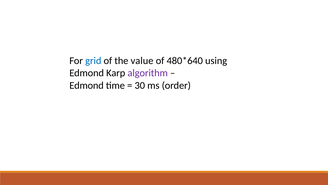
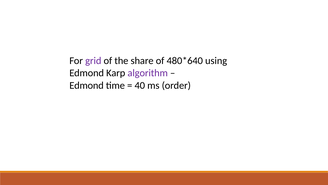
grid colour: blue -> purple
value: value -> share
30: 30 -> 40
